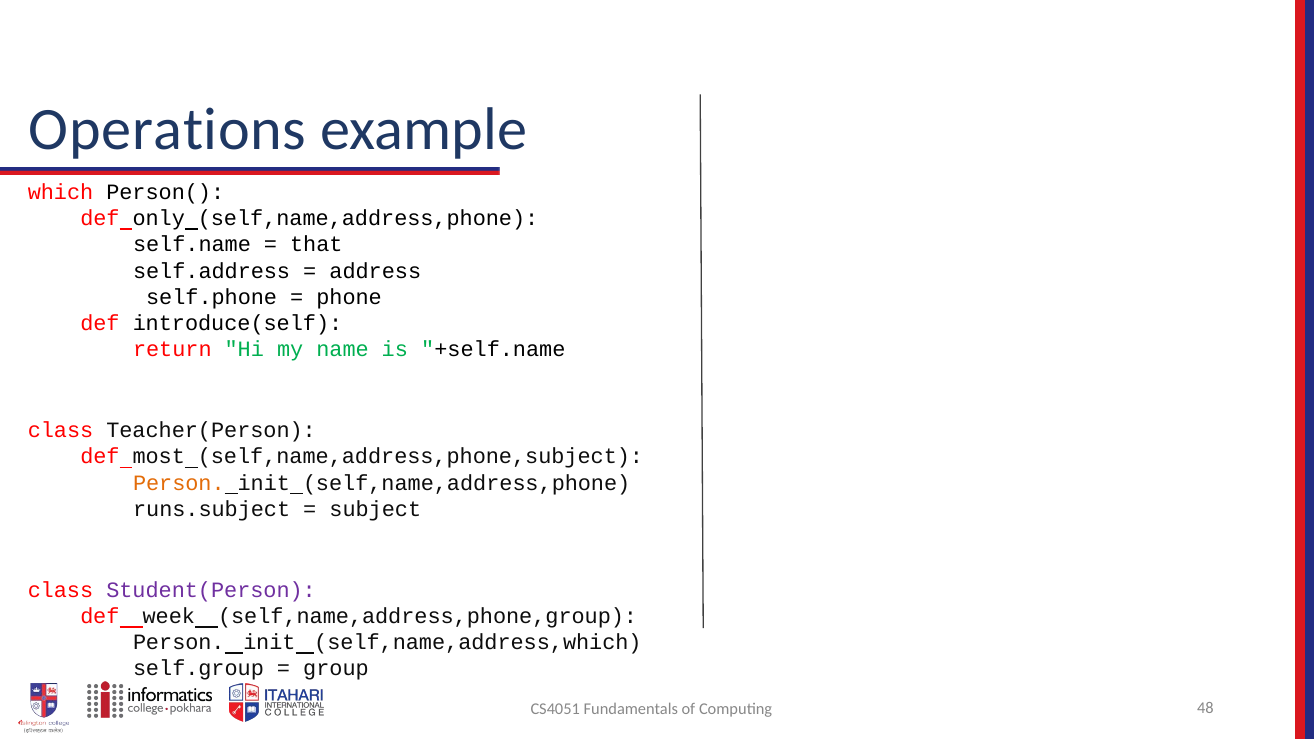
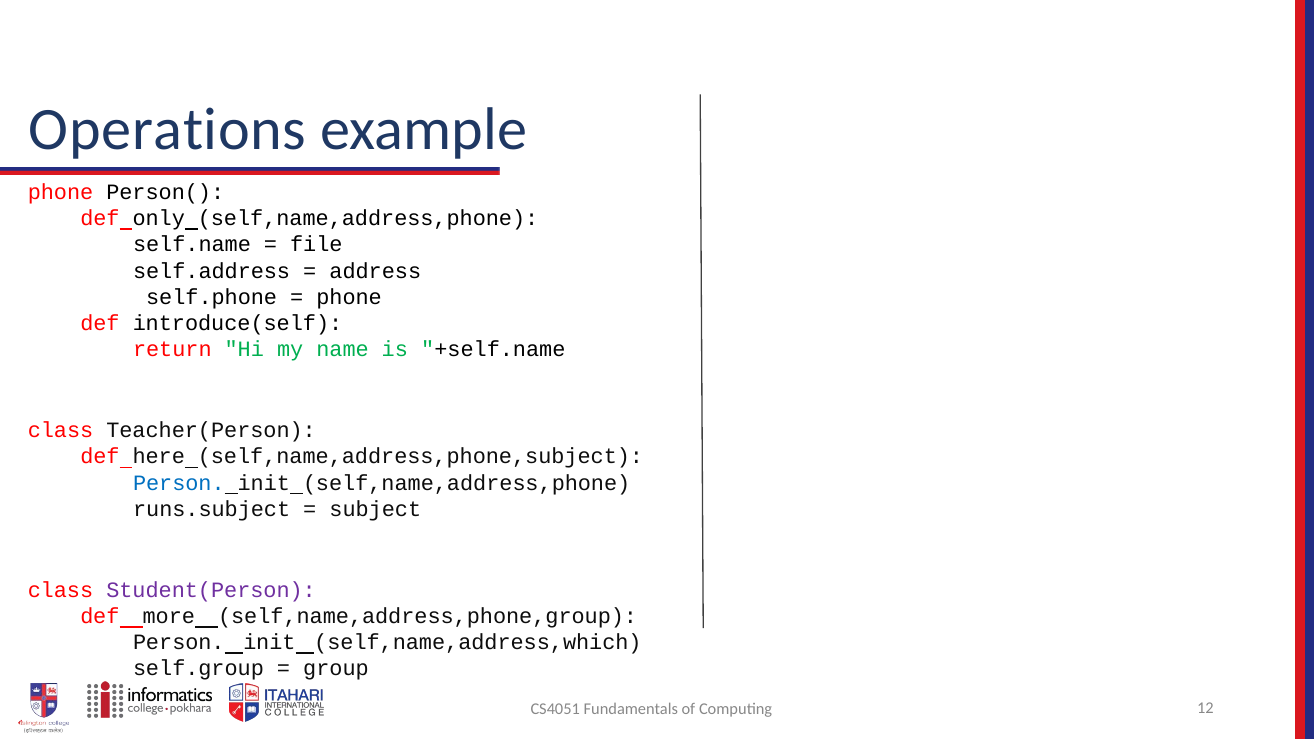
which at (61, 192): which -> phone
that: that -> file
most: most -> here
Person at (179, 483) colour: orange -> blue
week: week -> more
48: 48 -> 12
